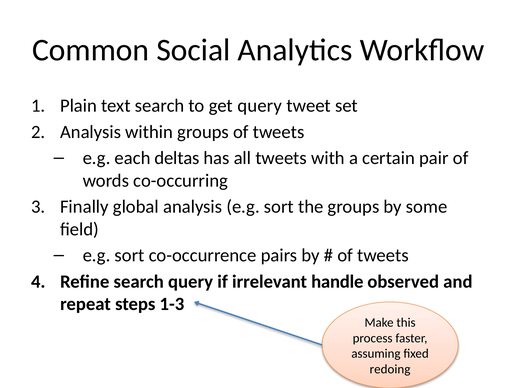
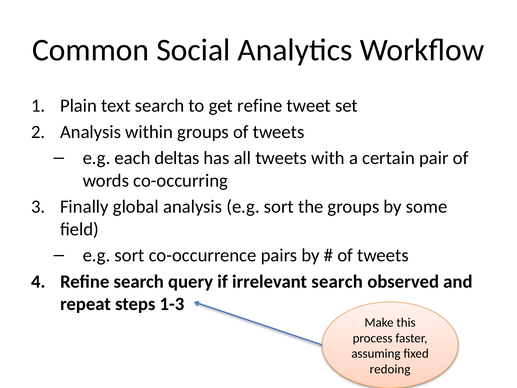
get query: query -> refine
irrelevant handle: handle -> search
